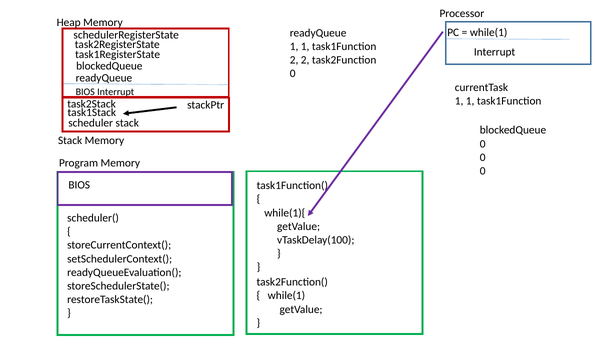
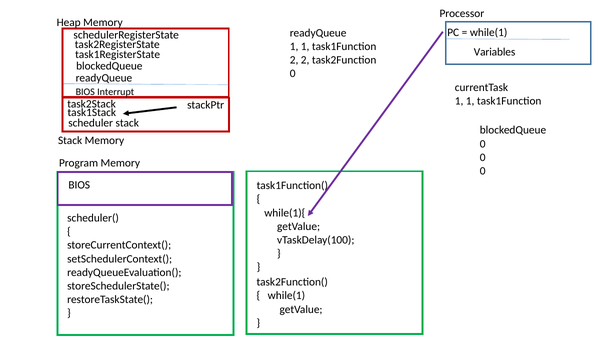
Interrupt at (495, 52): Interrupt -> Variables
